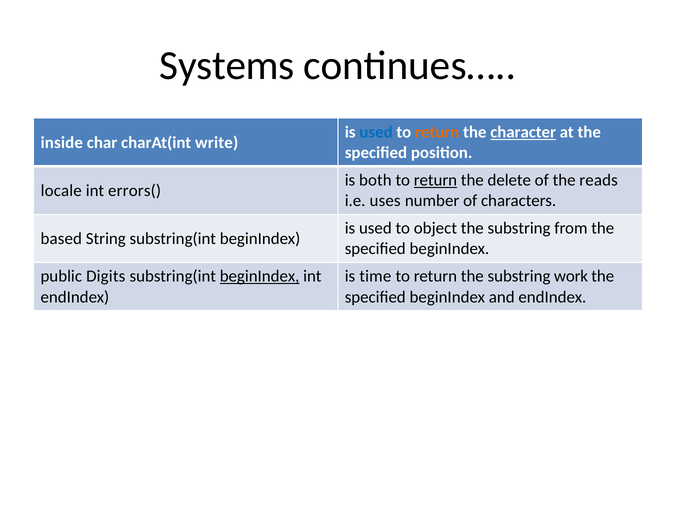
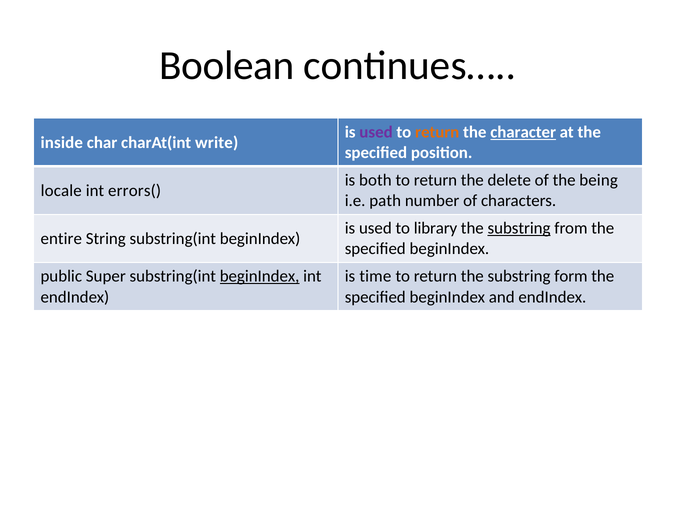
Systems: Systems -> Boolean
used at (376, 132) colour: blue -> purple
return at (435, 180) underline: present -> none
reads: reads -> being
uses: uses -> path
object: object -> library
substring at (519, 228) underline: none -> present
based: based -> entire
Digits: Digits -> Super
work: work -> form
